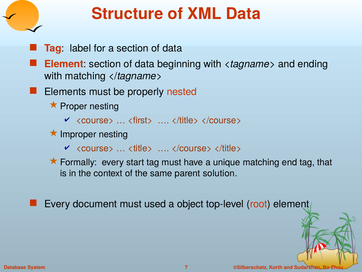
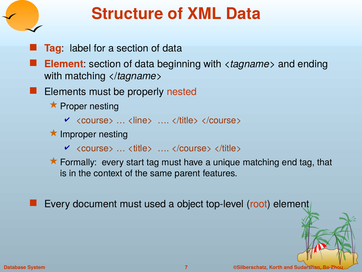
<first>: <first> -> <line>
solution: solution -> features
